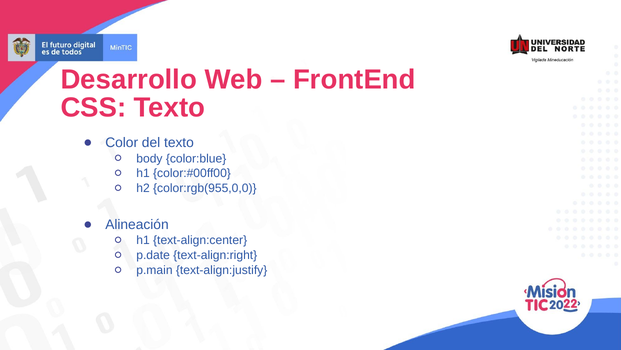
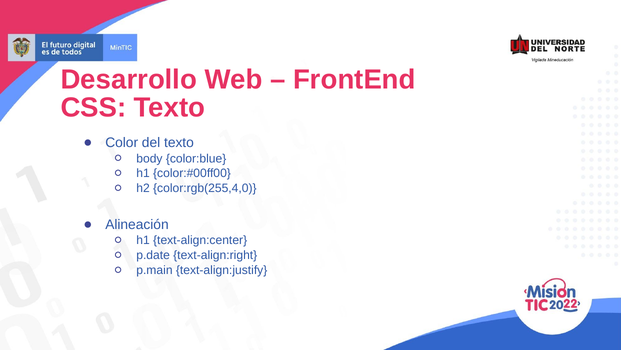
color:rgb(955,0,0: color:rgb(955,0,0 -> color:rgb(255,4,0
